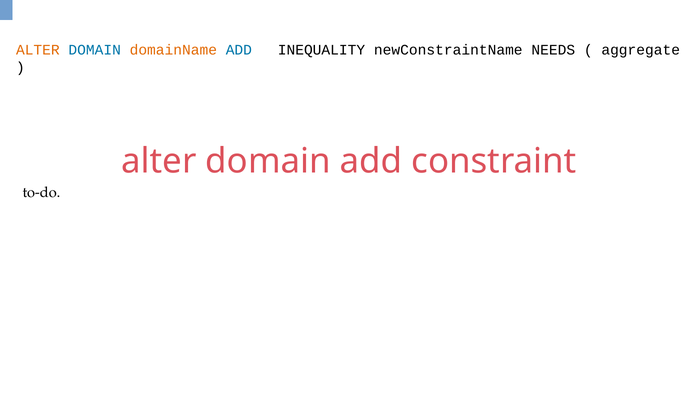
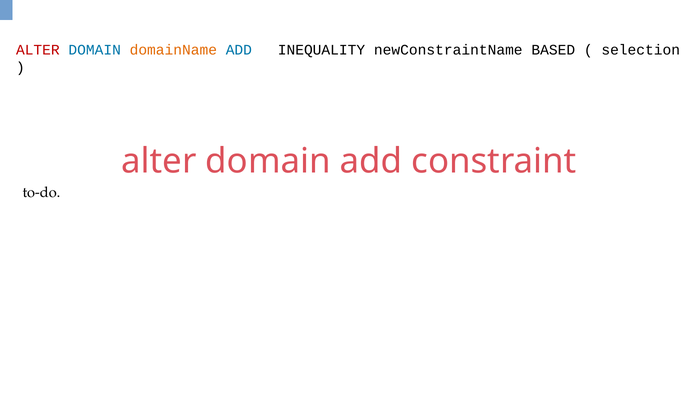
ALTER at (38, 50) colour: orange -> red
NEEDS: NEEDS -> BASED
aggregate: aggregate -> selection
